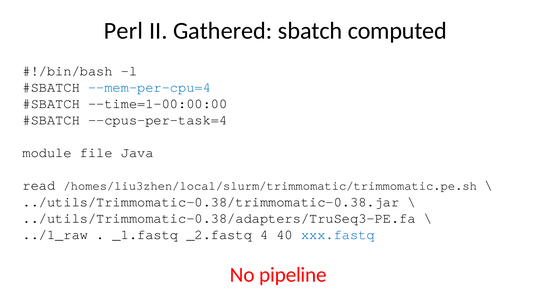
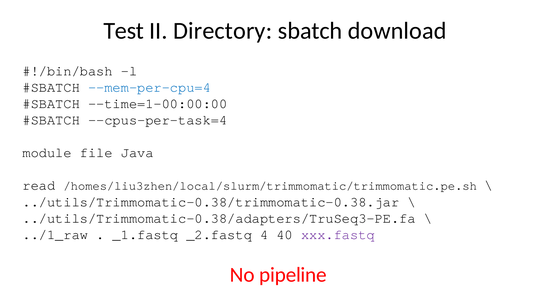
Perl: Perl -> Test
Gathered: Gathered -> Directory
computed: computed -> download
xxx.fastq colour: blue -> purple
